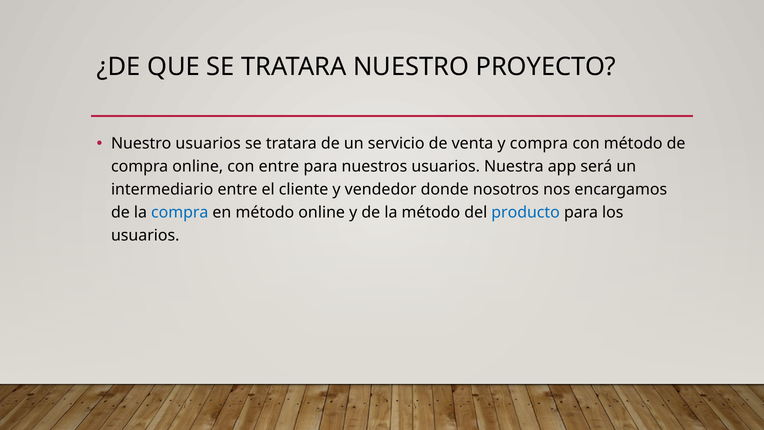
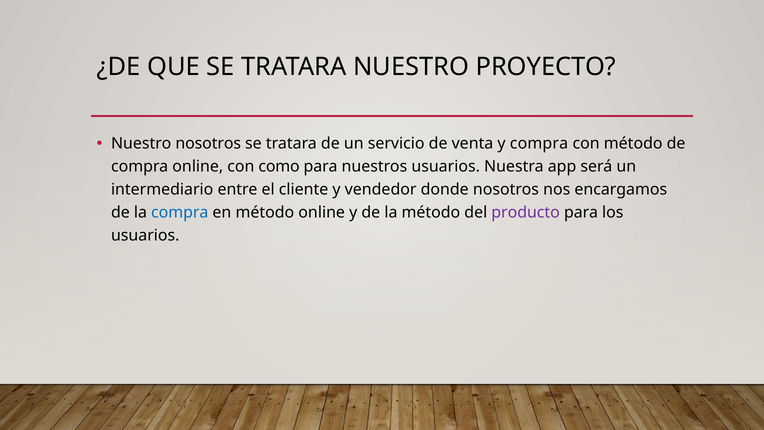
Nuestro usuarios: usuarios -> nosotros
con entre: entre -> como
producto colour: blue -> purple
